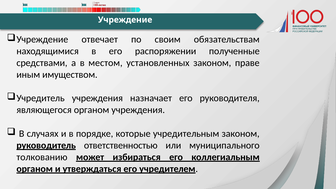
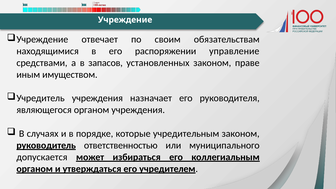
полученные: полученные -> управление
местом: местом -> запасов
толкованию: толкованию -> допускается
